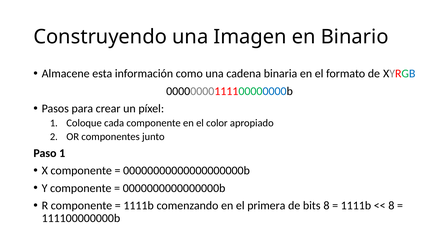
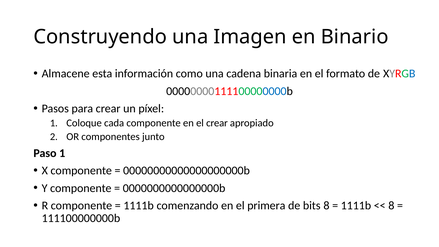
el color: color -> crear
